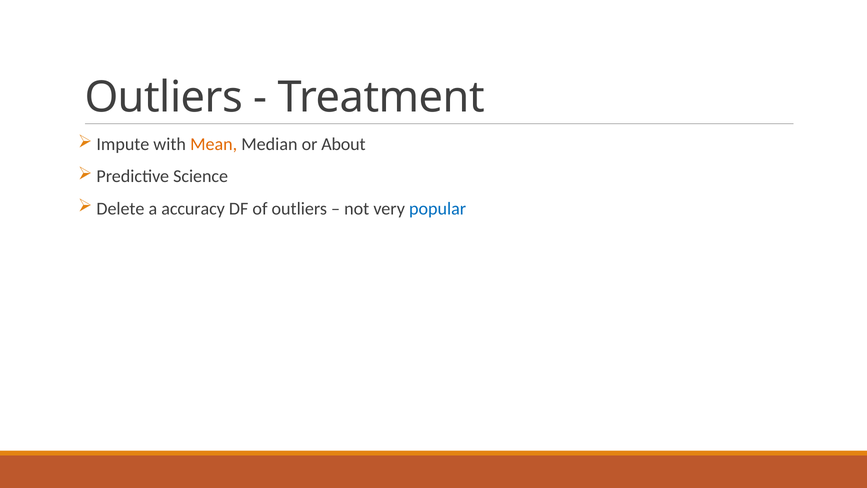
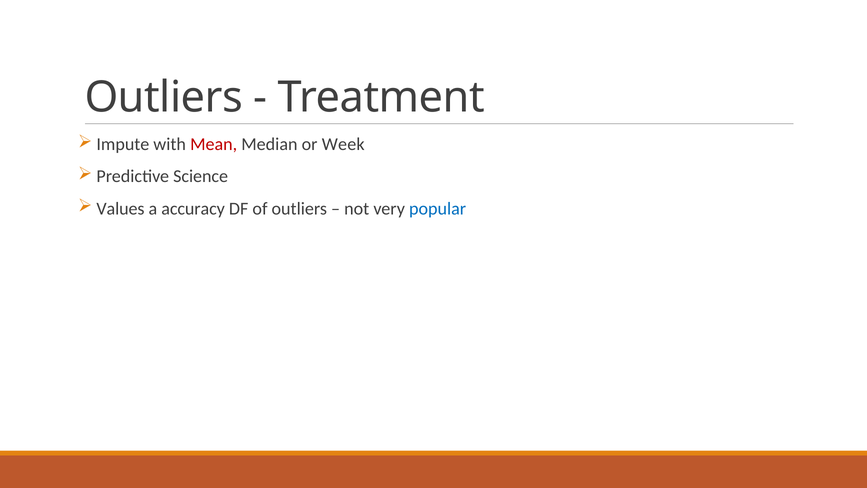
Mean colour: orange -> red
About: About -> Week
Delete: Delete -> Values
